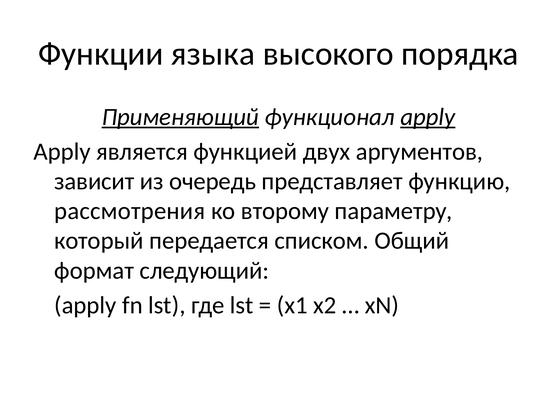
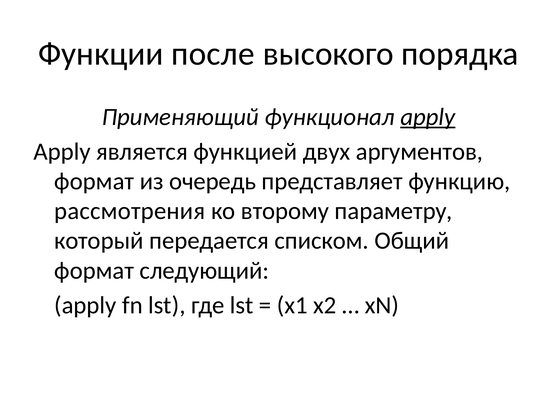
языка: языка -> после
Применяющий underline: present -> none
зависит at (94, 181): зависит -> формат
